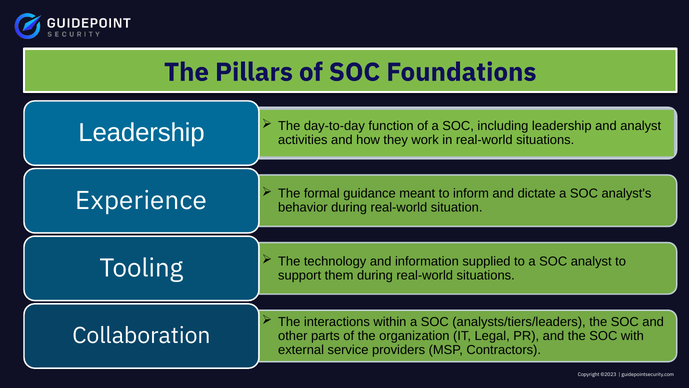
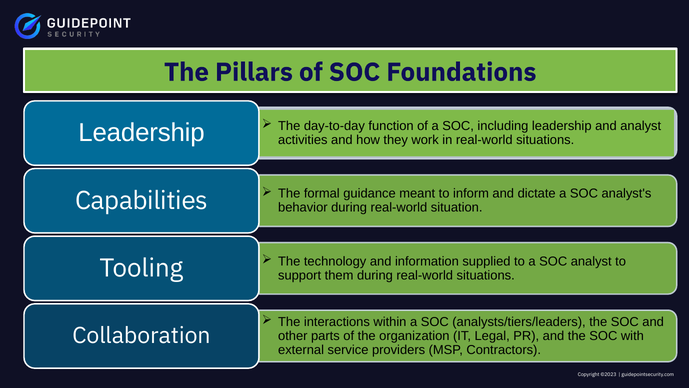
Experience: Experience -> Capabilities
